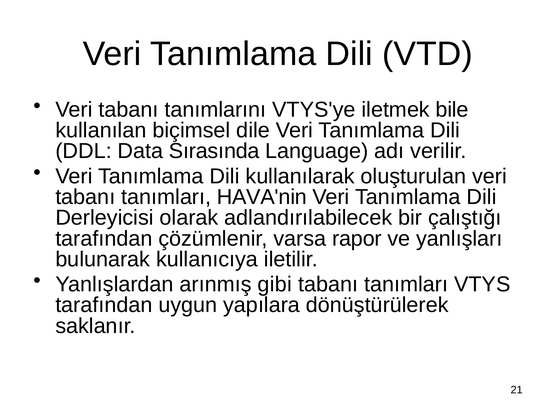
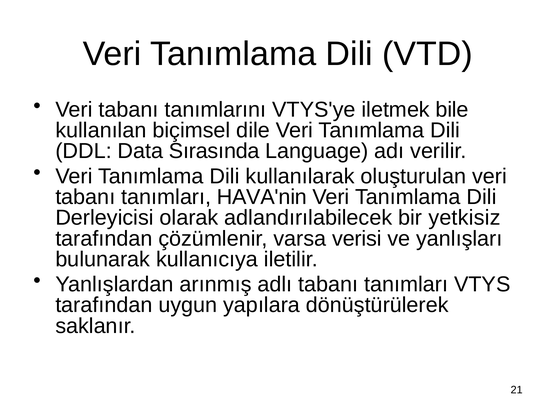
çalıştığı: çalıştığı -> yetkisiz
rapor: rapor -> verisi
gibi: gibi -> adlı
